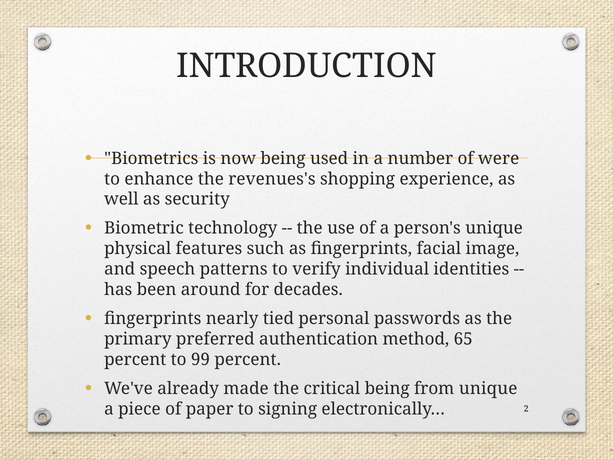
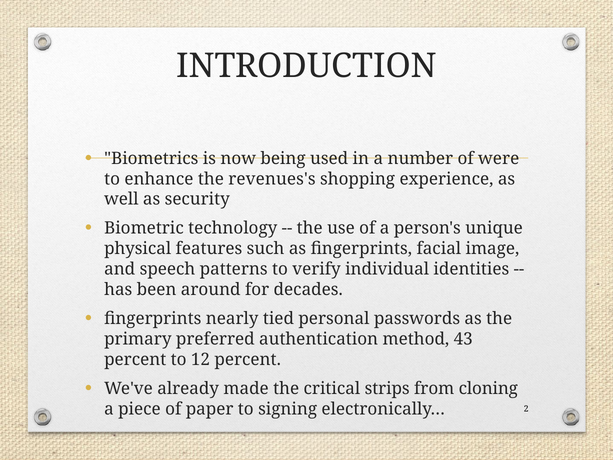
65: 65 -> 43
99: 99 -> 12
critical being: being -> strips
from unique: unique -> cloning
